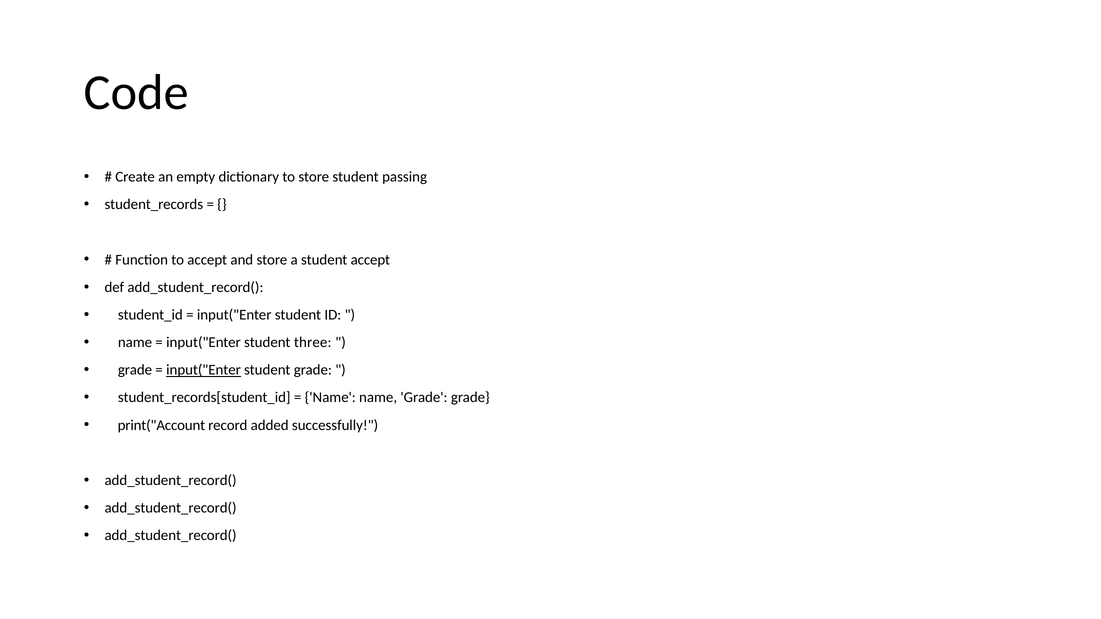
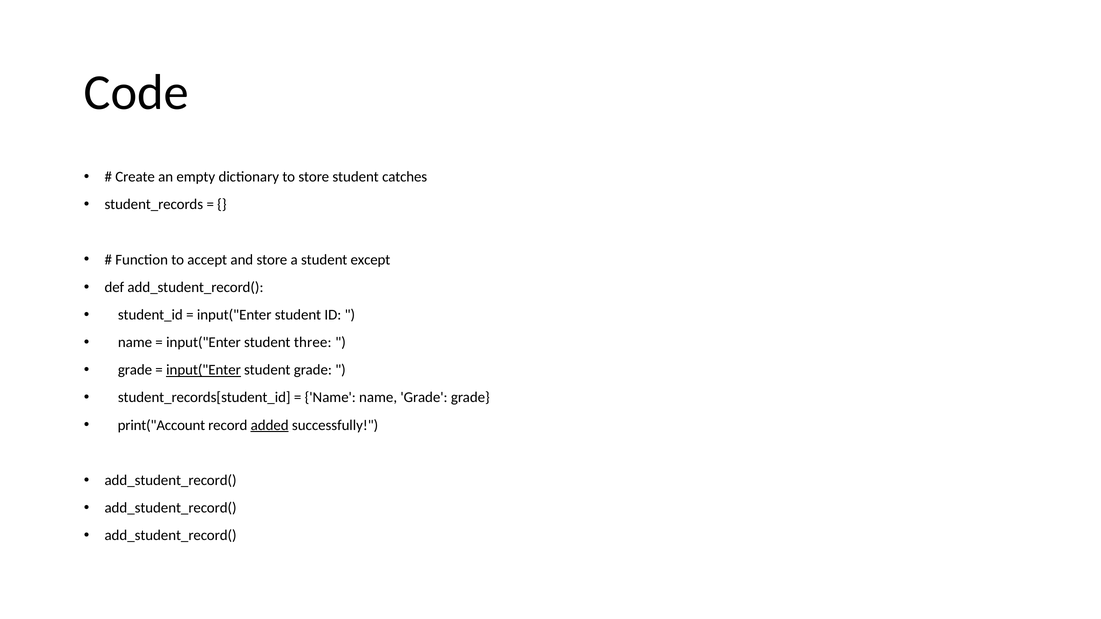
passing: passing -> catches
student accept: accept -> except
added underline: none -> present
